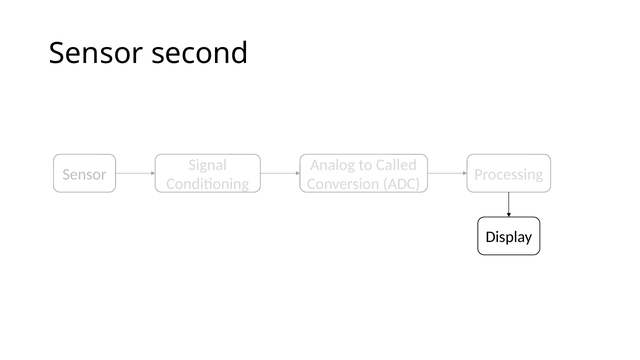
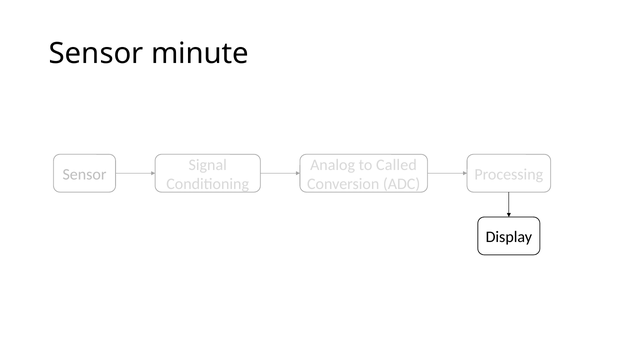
second: second -> minute
